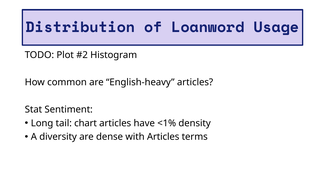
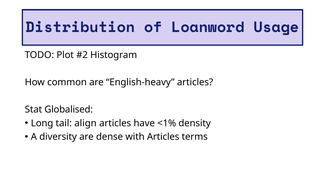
Sentiment: Sentiment -> Globalised
chart: chart -> align
